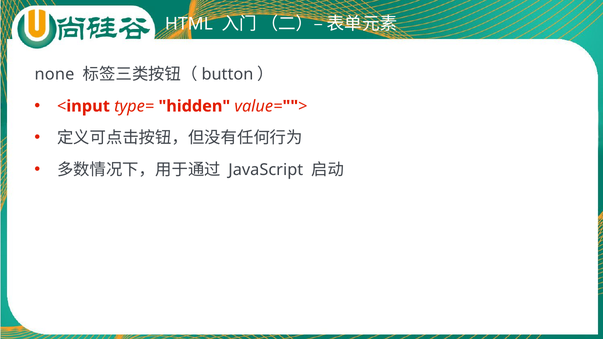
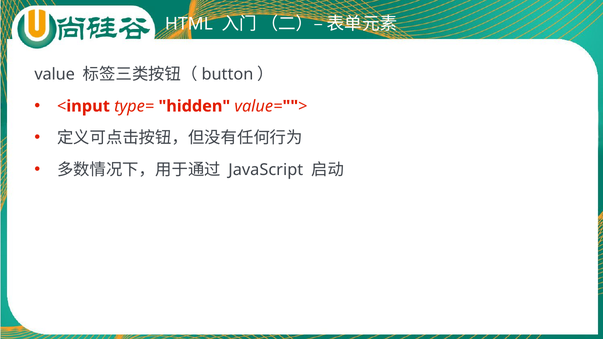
none: none -> value
